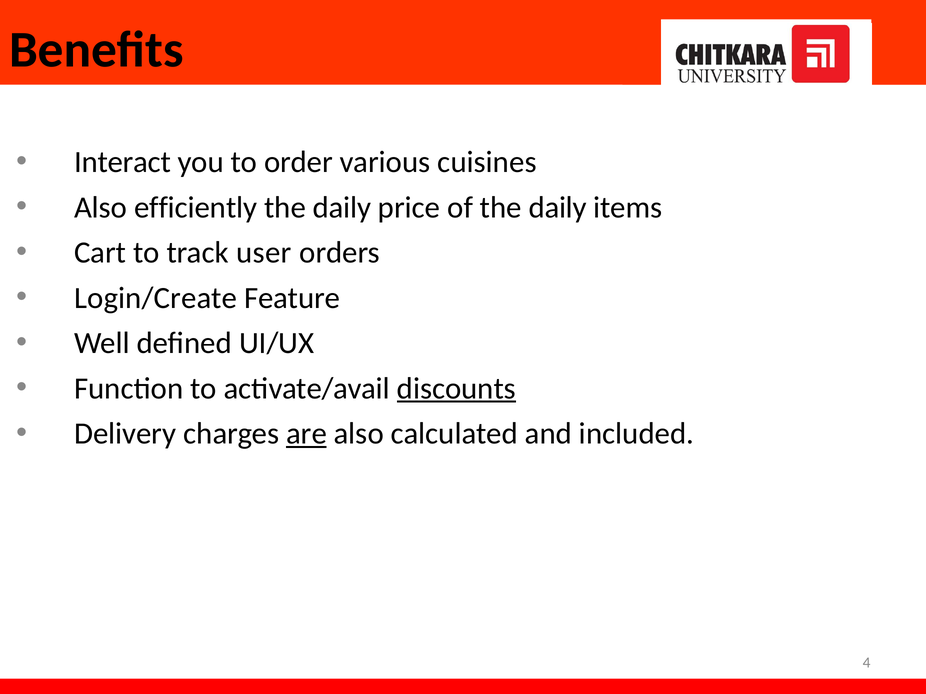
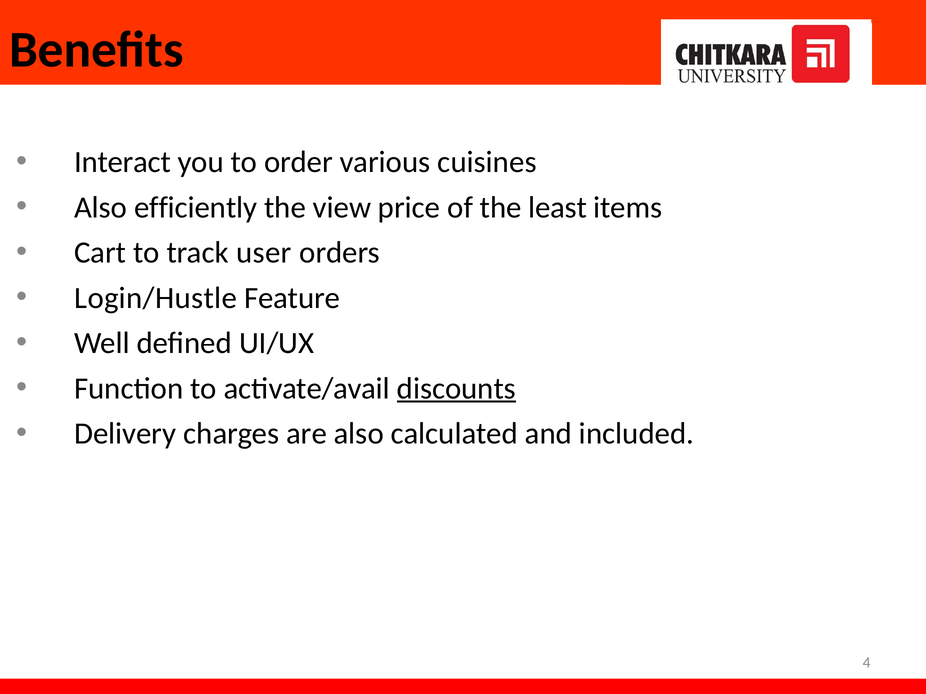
daily at (342, 207): daily -> view
of the daily: daily -> least
Login/Create: Login/Create -> Login/Hustle
are underline: present -> none
